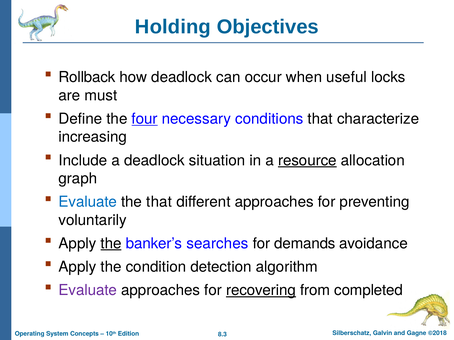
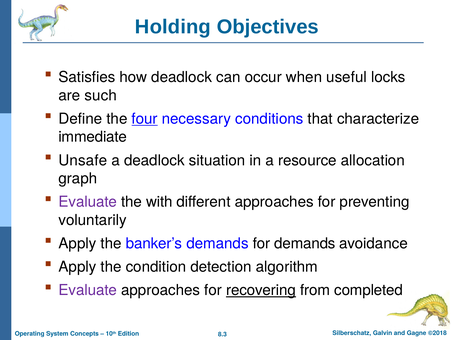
Rollback: Rollback -> Satisfies
must: must -> such
increasing: increasing -> immediate
Include: Include -> Unsafe
resource underline: present -> none
Evaluate at (88, 202) colour: blue -> purple
the that: that -> with
the at (111, 244) underline: present -> none
banker’s searches: searches -> demands
